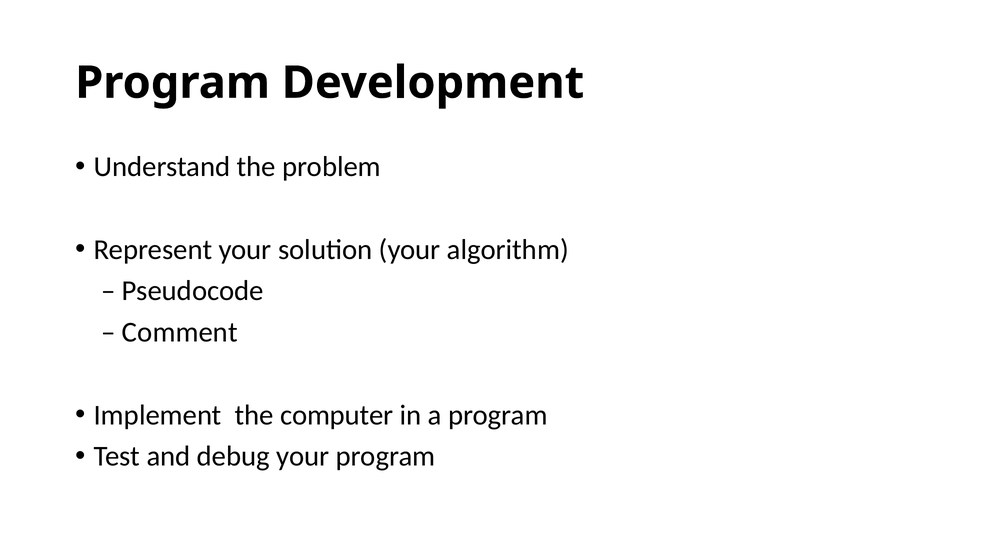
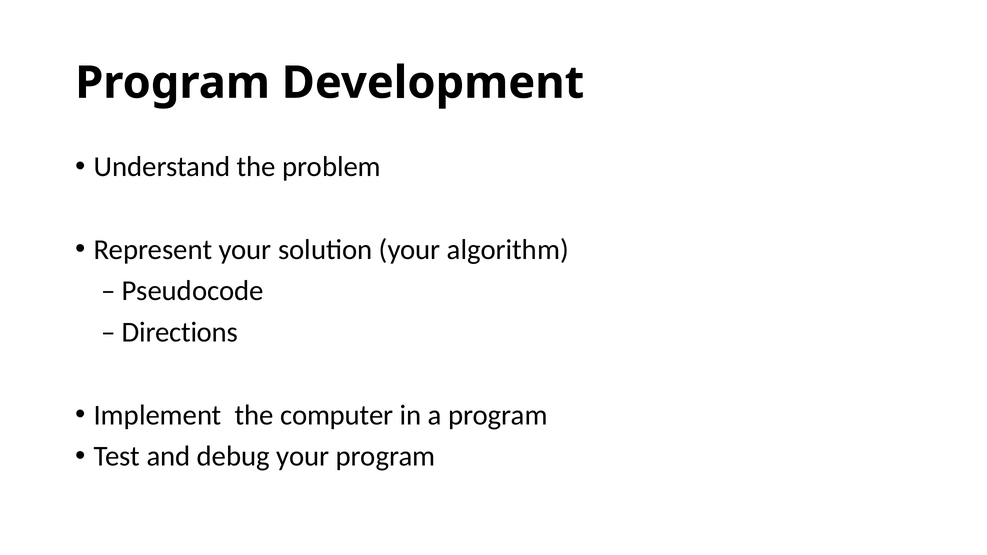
Comment: Comment -> Directions
